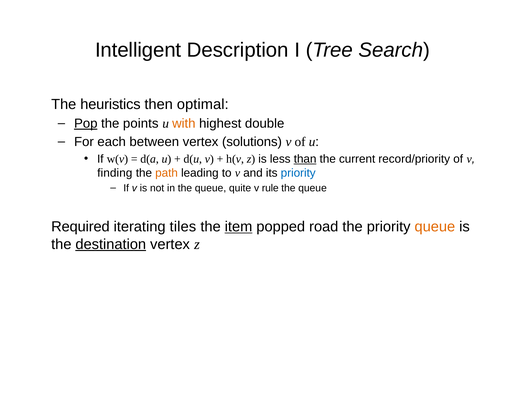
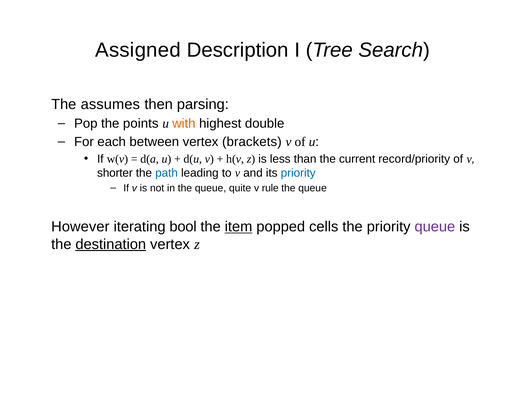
Intelligent: Intelligent -> Assigned
heuristics: heuristics -> assumes
optimal: optimal -> parsing
Pop underline: present -> none
solutions: solutions -> brackets
than underline: present -> none
finding: finding -> shorter
path colour: orange -> blue
Required: Required -> However
tiles: tiles -> bool
road: road -> cells
queue at (435, 227) colour: orange -> purple
